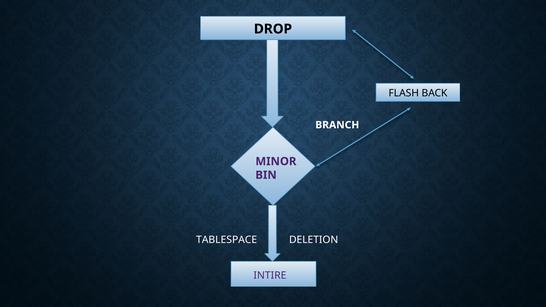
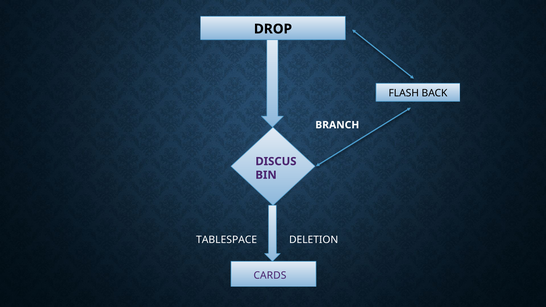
MINOR: MINOR -> DISCUS
INTIRE: INTIRE -> CARDS
